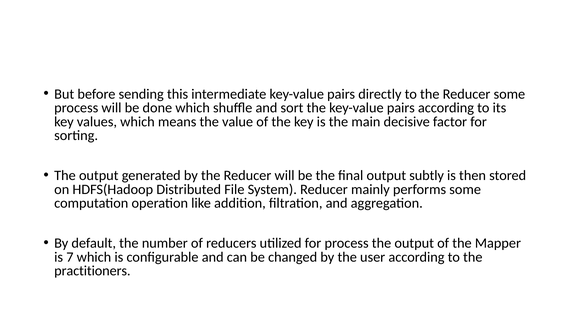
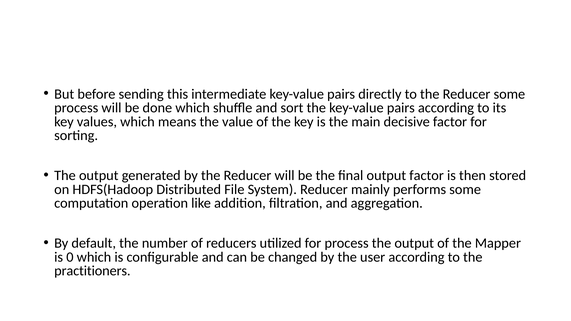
output subtly: subtly -> factor
7: 7 -> 0
